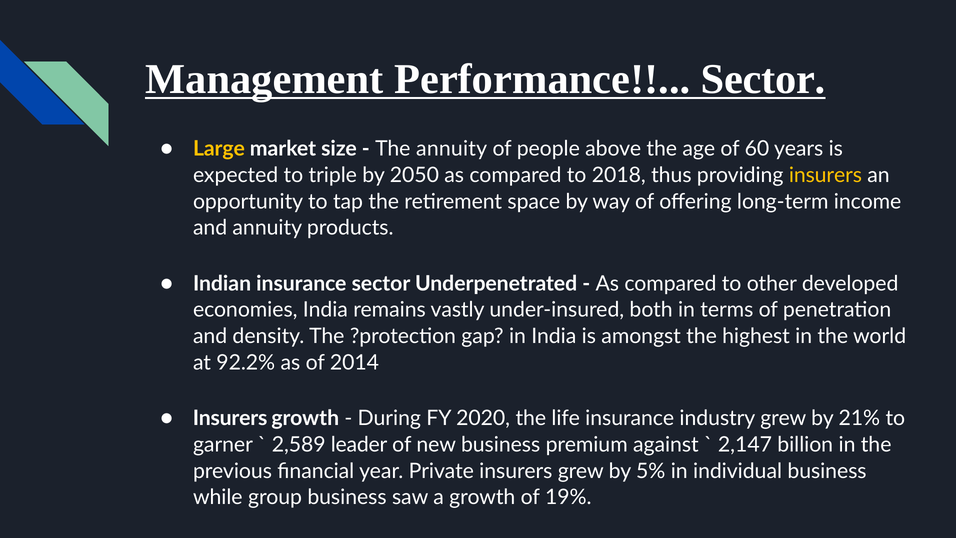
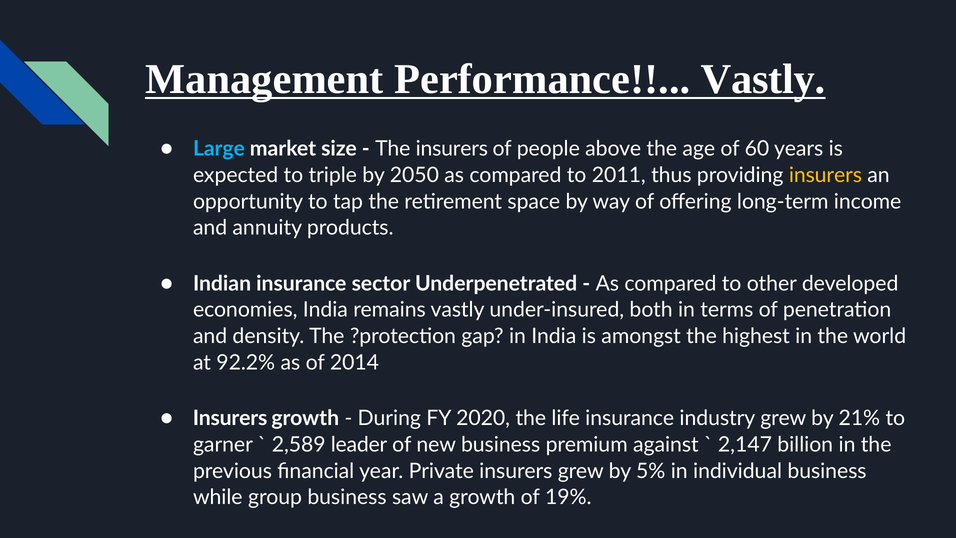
Performance Sector: Sector -> Vastly
Large colour: yellow -> light blue
The annuity: annuity -> insurers
2018: 2018 -> 2011
